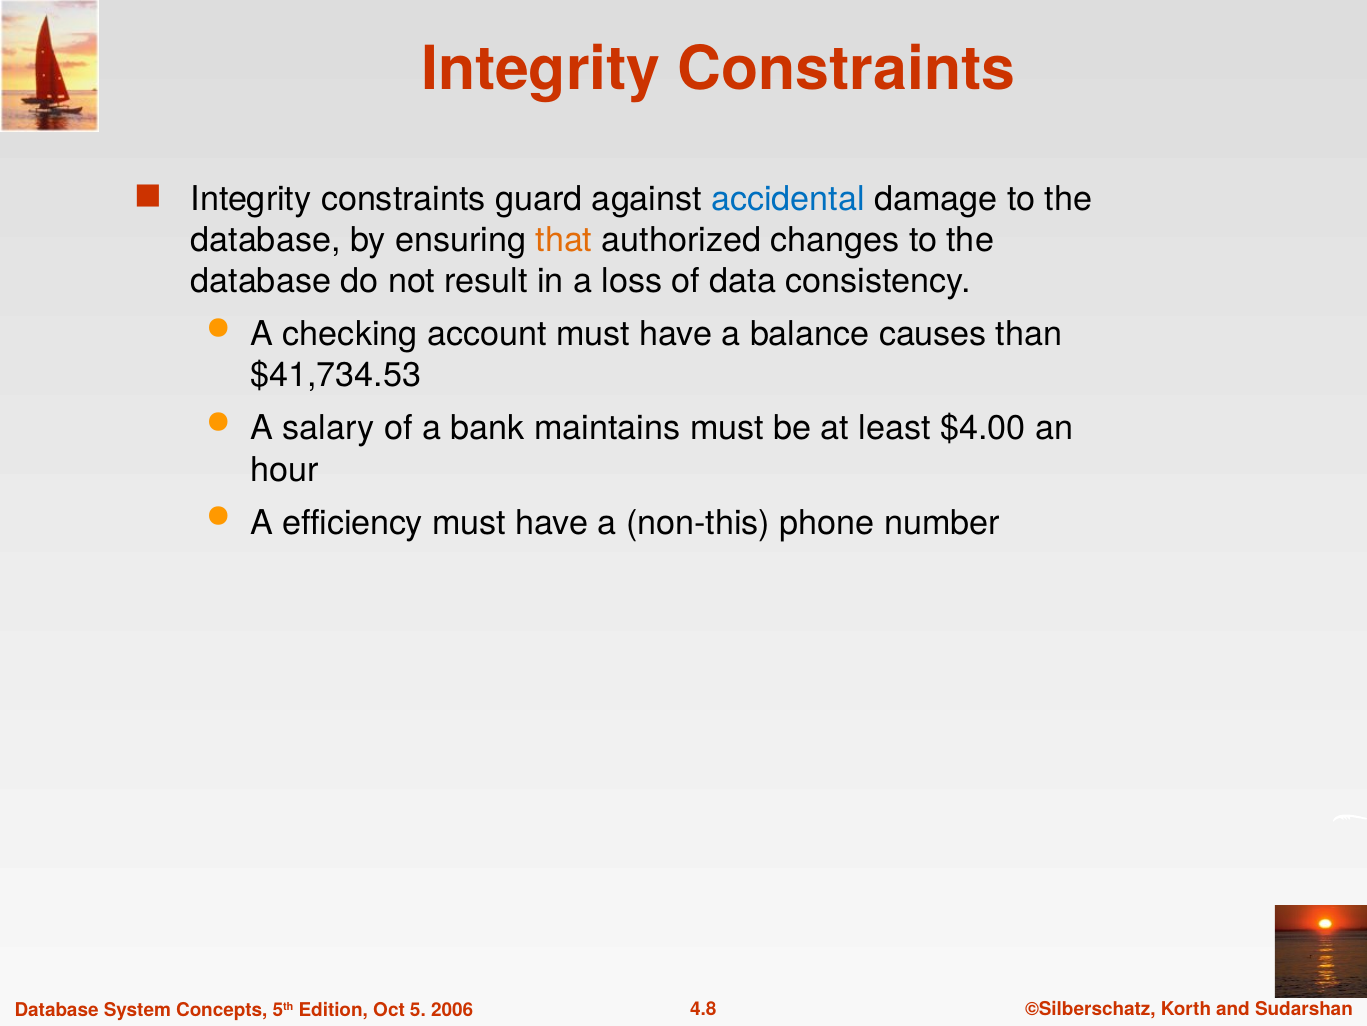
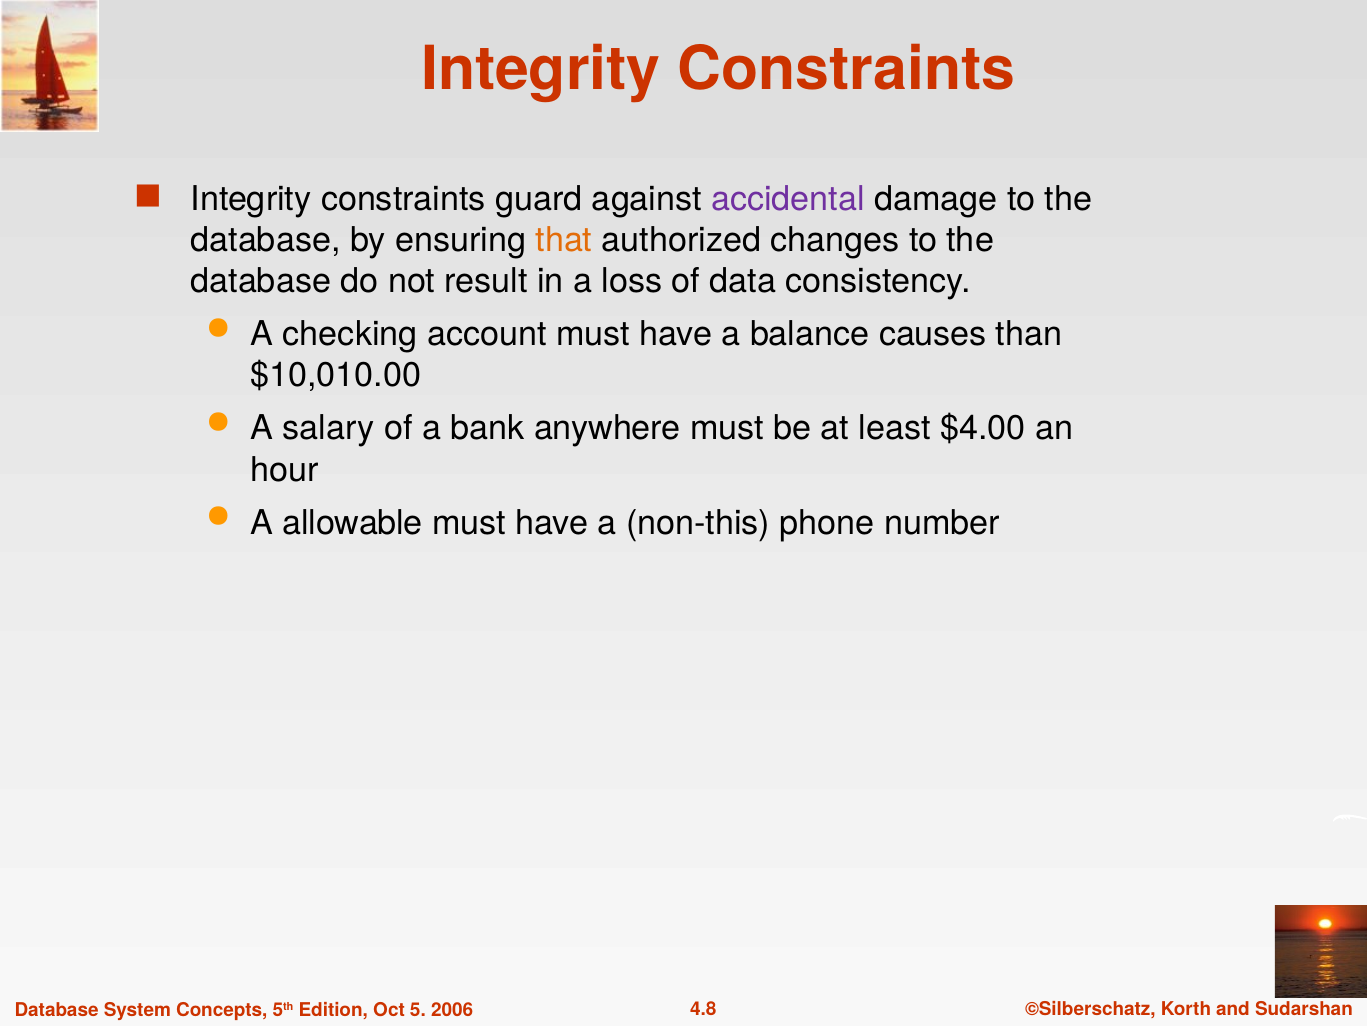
accidental colour: blue -> purple
$41,734.53: $41,734.53 -> $10,010.00
maintains: maintains -> anywhere
efficiency: efficiency -> allowable
